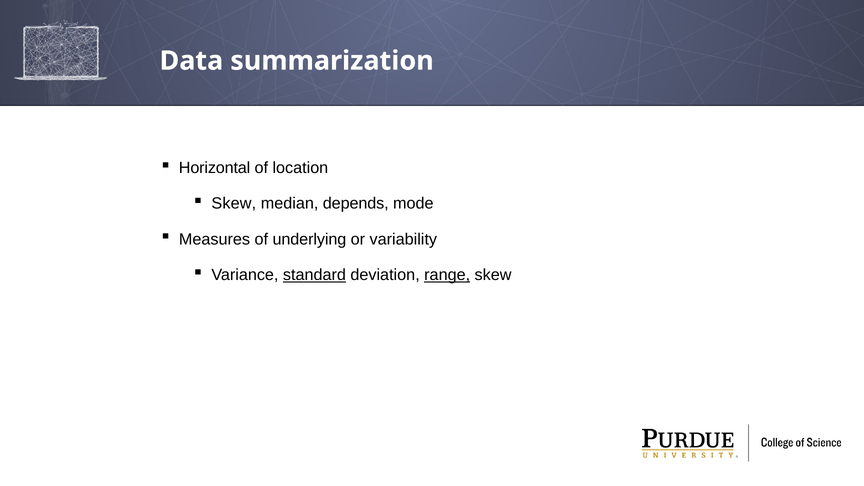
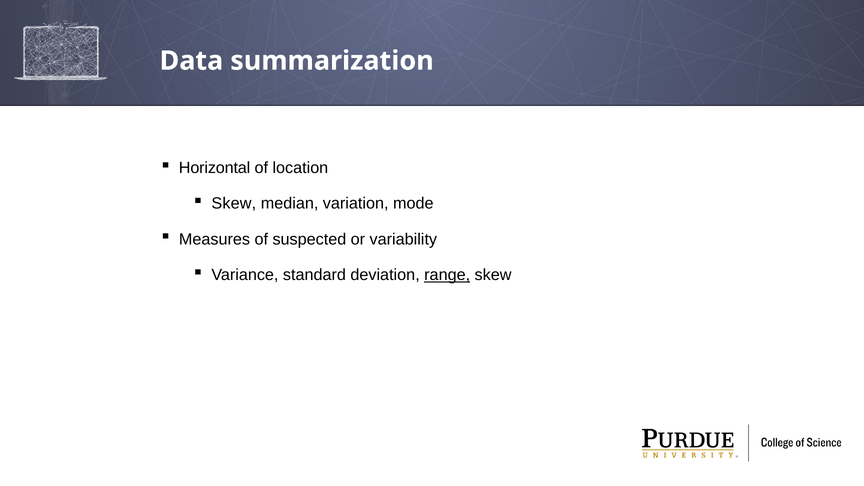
depends: depends -> variation
underlying: underlying -> suspected
standard underline: present -> none
